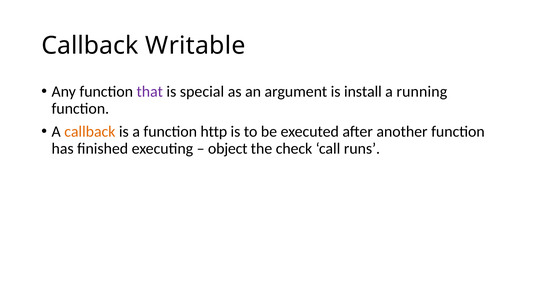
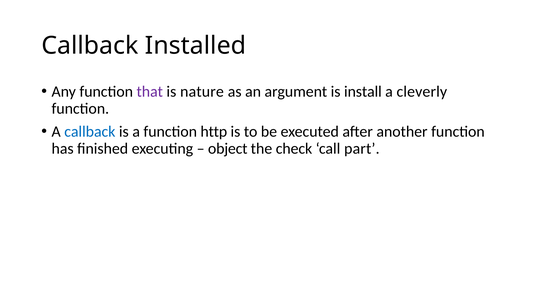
Writable: Writable -> Installed
special: special -> nature
running: running -> cleverly
callback at (90, 132) colour: orange -> blue
runs: runs -> part
